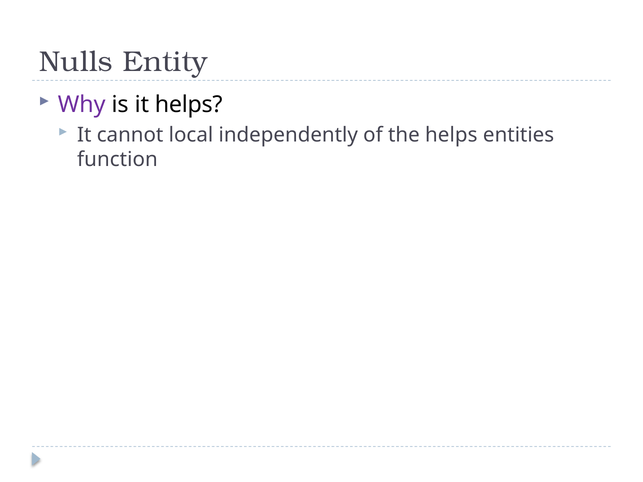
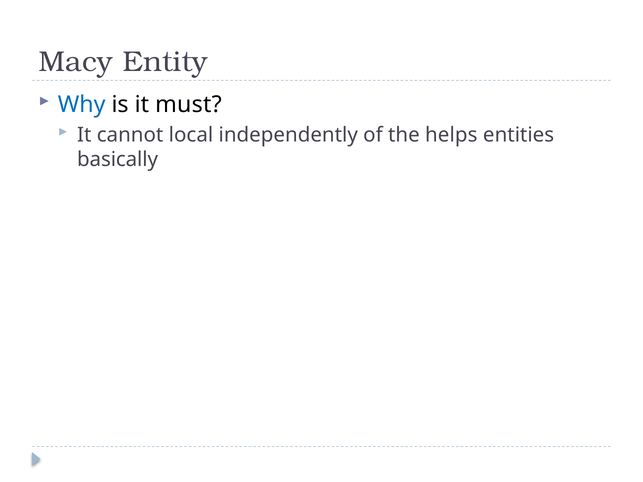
Nulls: Nulls -> Macy
Why colour: purple -> blue
it helps: helps -> must
function: function -> basically
